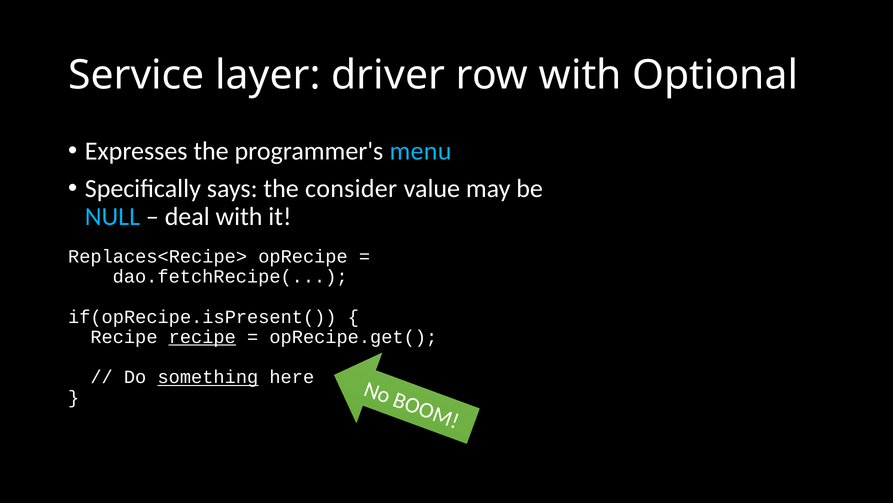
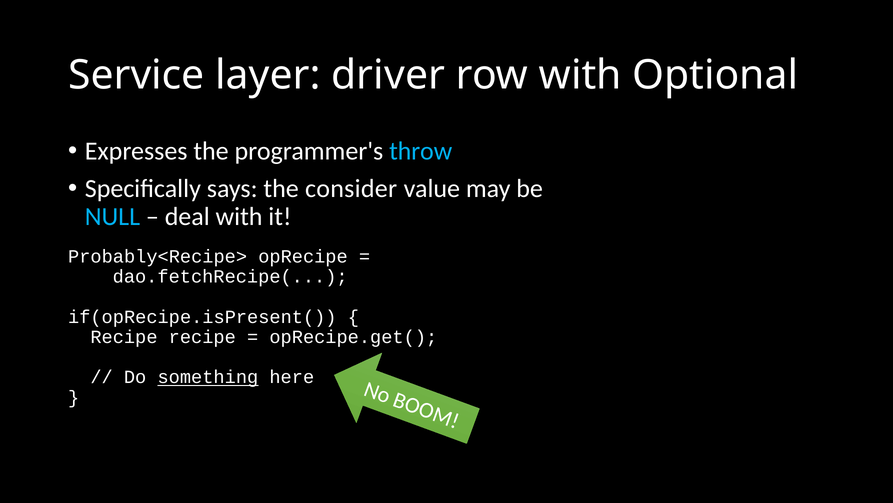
menu: menu -> throw
Replaces<Recipe>: Replaces<Recipe> -> Probably<Recipe>
recipe at (202, 337) underline: present -> none
